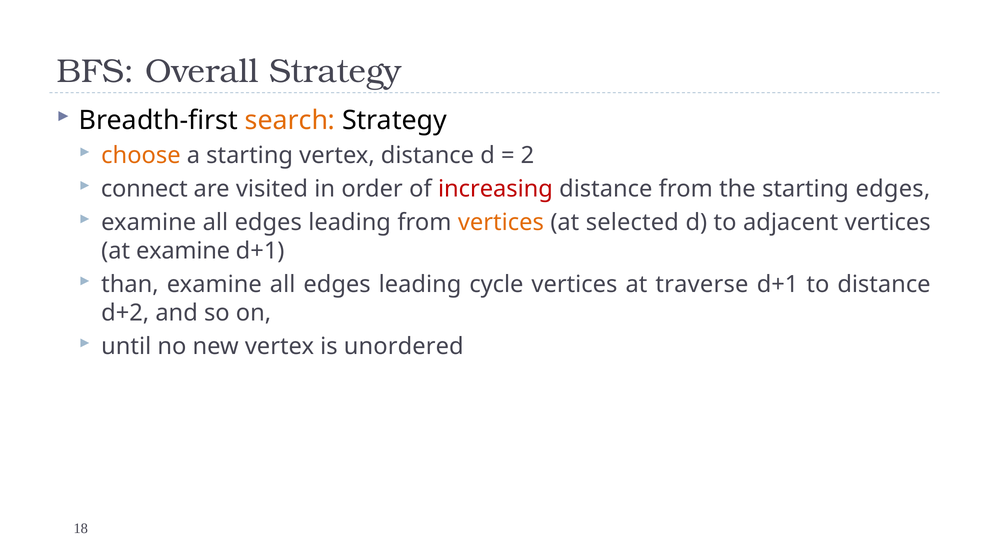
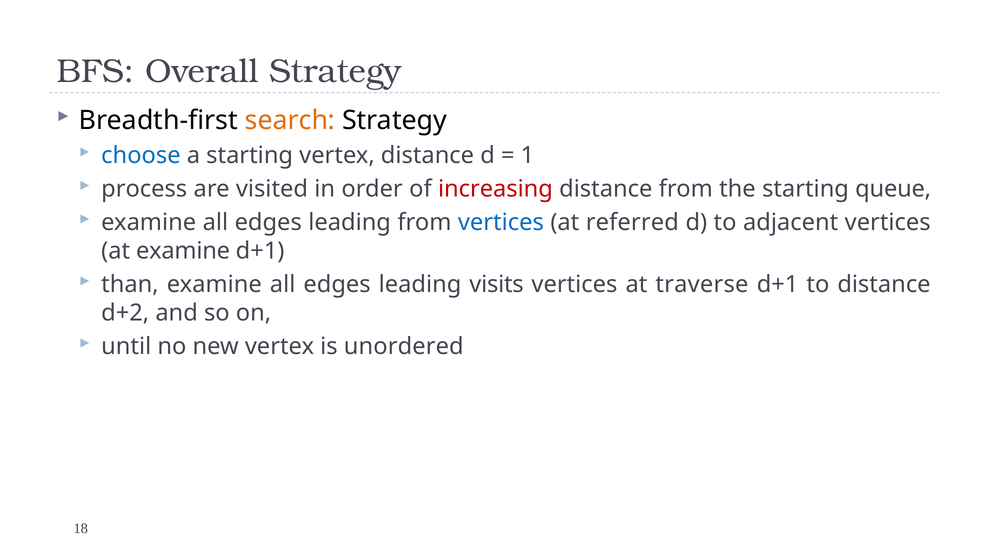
choose colour: orange -> blue
2: 2 -> 1
connect: connect -> process
starting edges: edges -> queue
vertices at (501, 223) colour: orange -> blue
selected: selected -> referred
cycle: cycle -> visits
